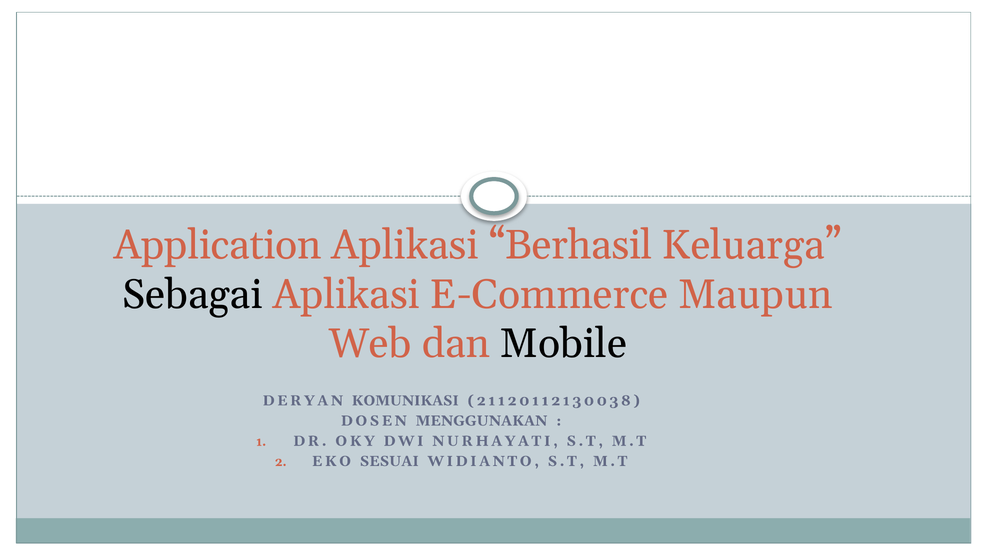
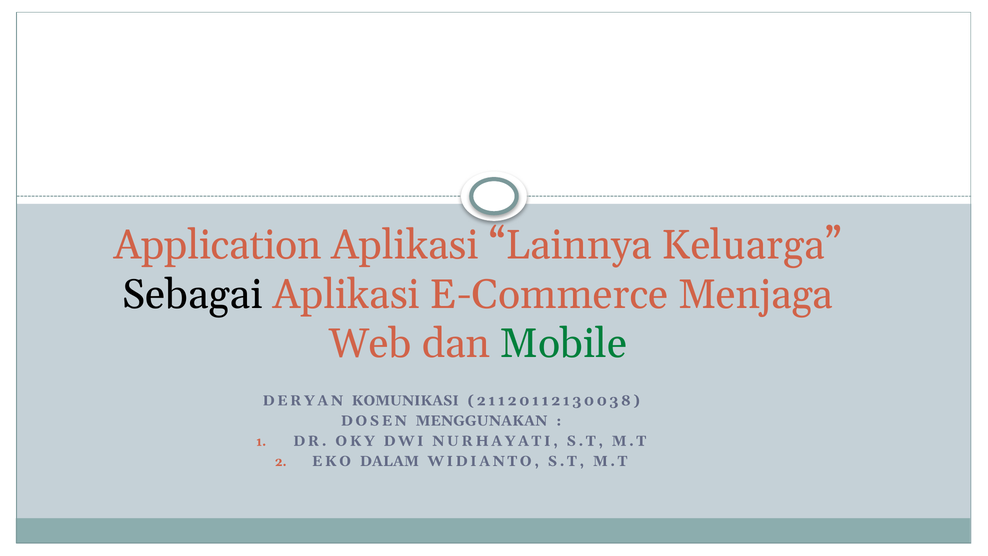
Berhasil: Berhasil -> Lainnya
Maupun: Maupun -> Menjaga
Mobile colour: black -> green
SESUAI: SESUAI -> DALAM
